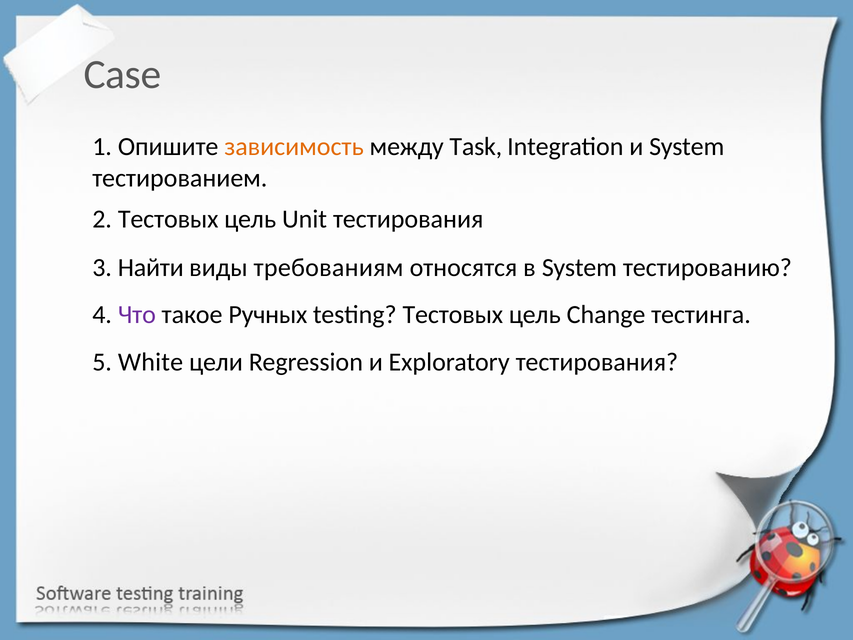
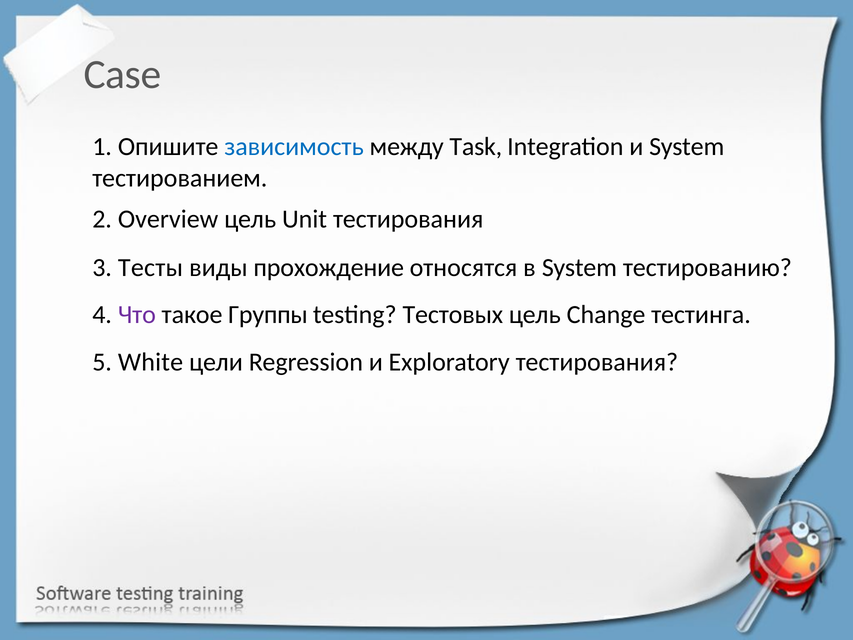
зависимость colour: orange -> blue
2 Тестовых: Тестовых -> Overview
Найти: Найти -> Тесты
требованиям: требованиям -> прохождение
Ручных: Ручных -> Группы
